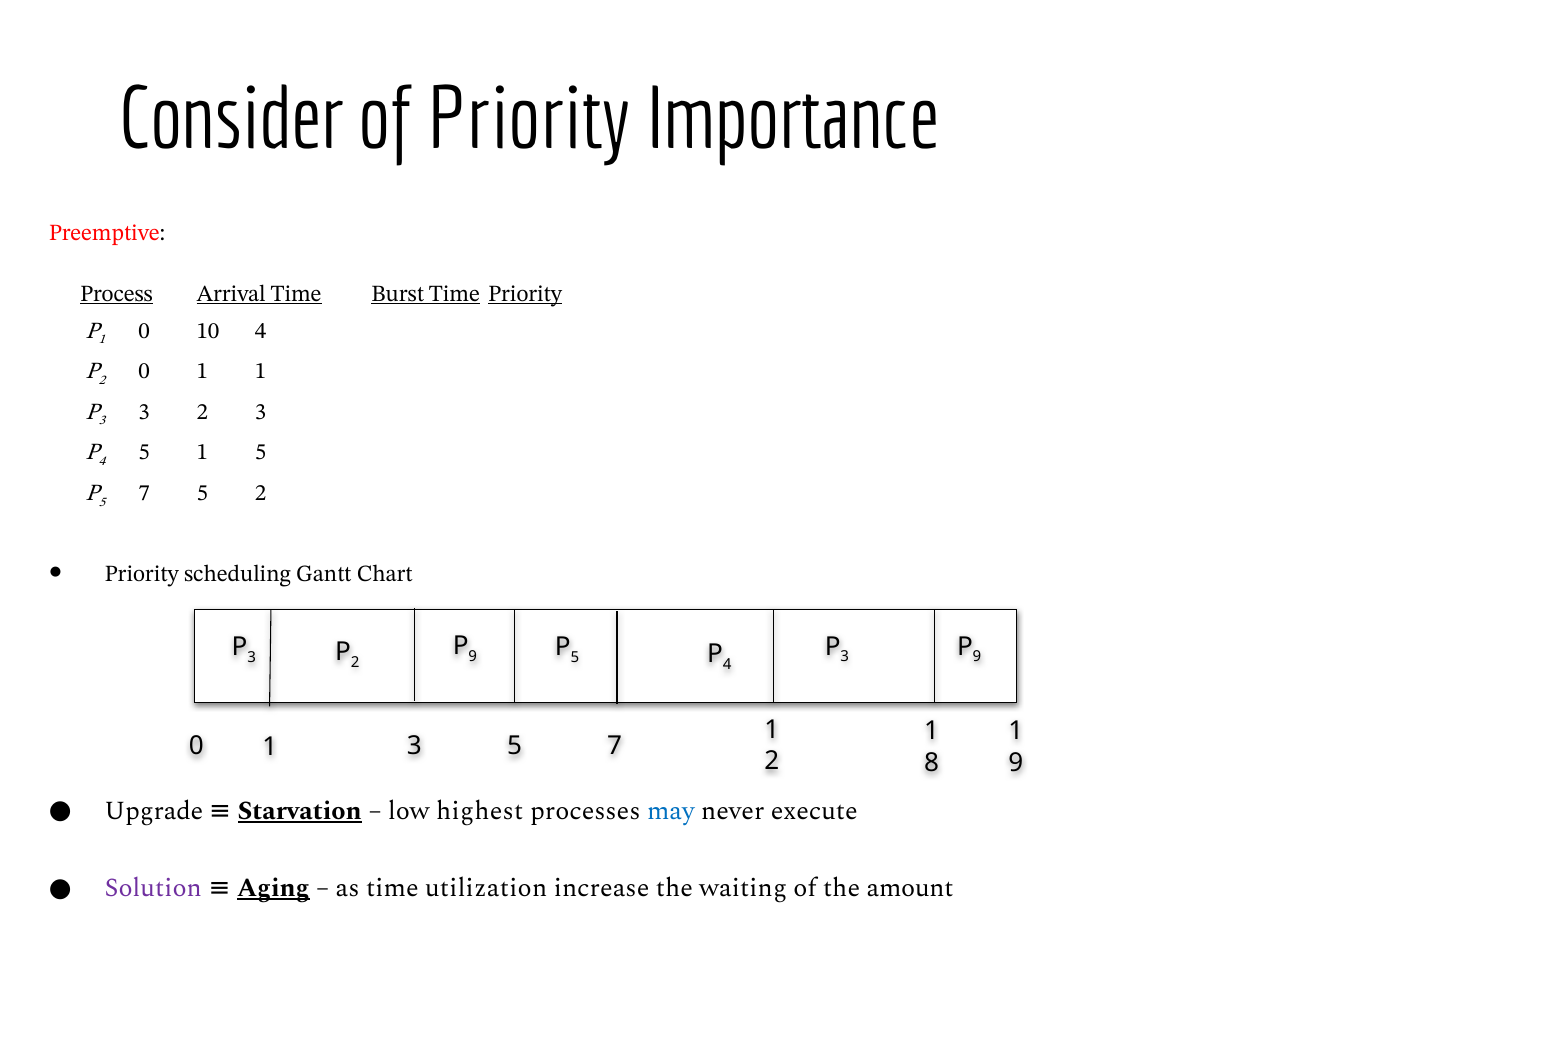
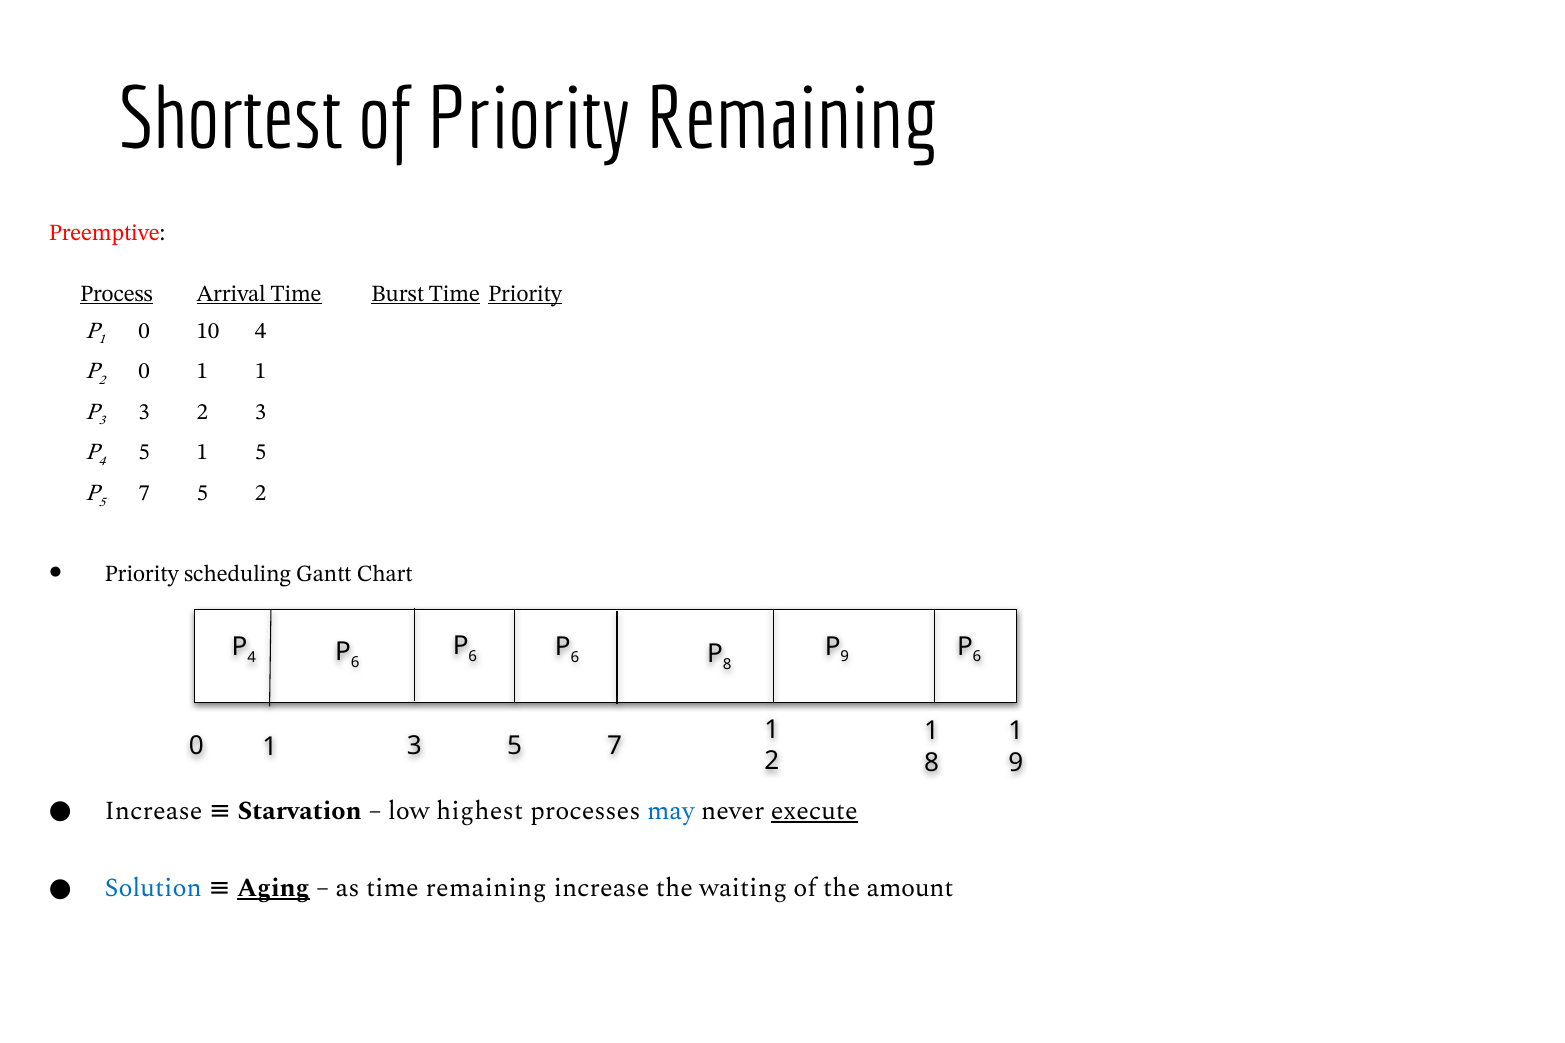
Consider: Consider -> Shortest
Priority Importance: Importance -> Remaining
9 at (473, 657): 9 -> 6
5 at (575, 657): 5 -> 6
9 at (977, 657): 9 -> 6
3 at (252, 657): 3 -> 4
3 at (845, 657): 3 -> 9
2 at (355, 663): 2 -> 6
4 at (727, 665): 4 -> 8
Upgrade at (154, 811): Upgrade -> Increase
Starvation underline: present -> none
execute underline: none -> present
Solution colour: purple -> blue
time utilization: utilization -> remaining
